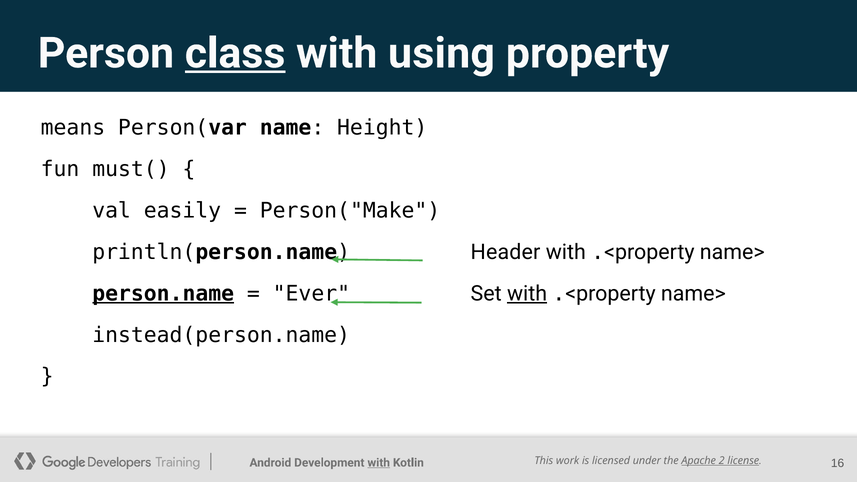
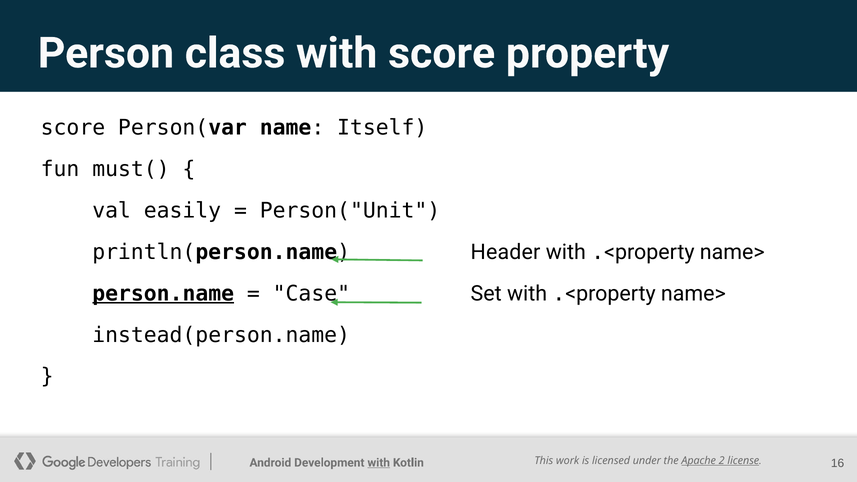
class underline: present -> none
with using: using -> score
means at (73, 128): means -> score
Height: Height -> Itself
Person("Make: Person("Make -> Person("Unit
Ever: Ever -> Case
with at (527, 294) underline: present -> none
